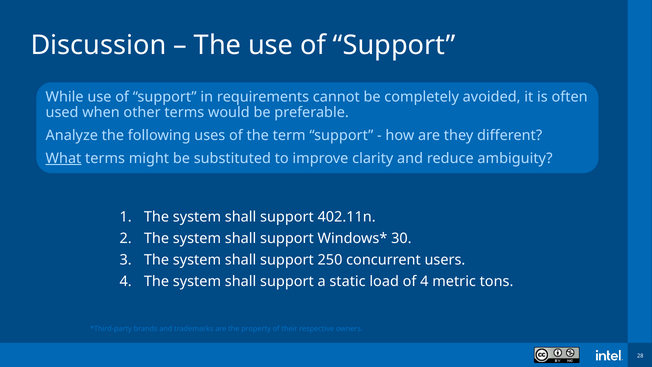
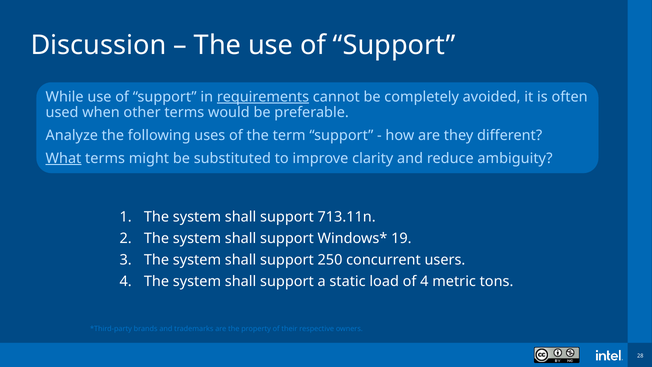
requirements underline: none -> present
402.11n: 402.11n -> 713.11n
30: 30 -> 19
